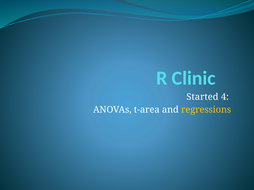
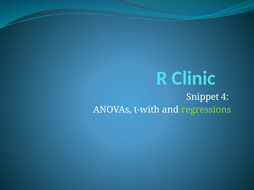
Started: Started -> Snippet
t-area: t-area -> t-with
regressions colour: yellow -> light green
